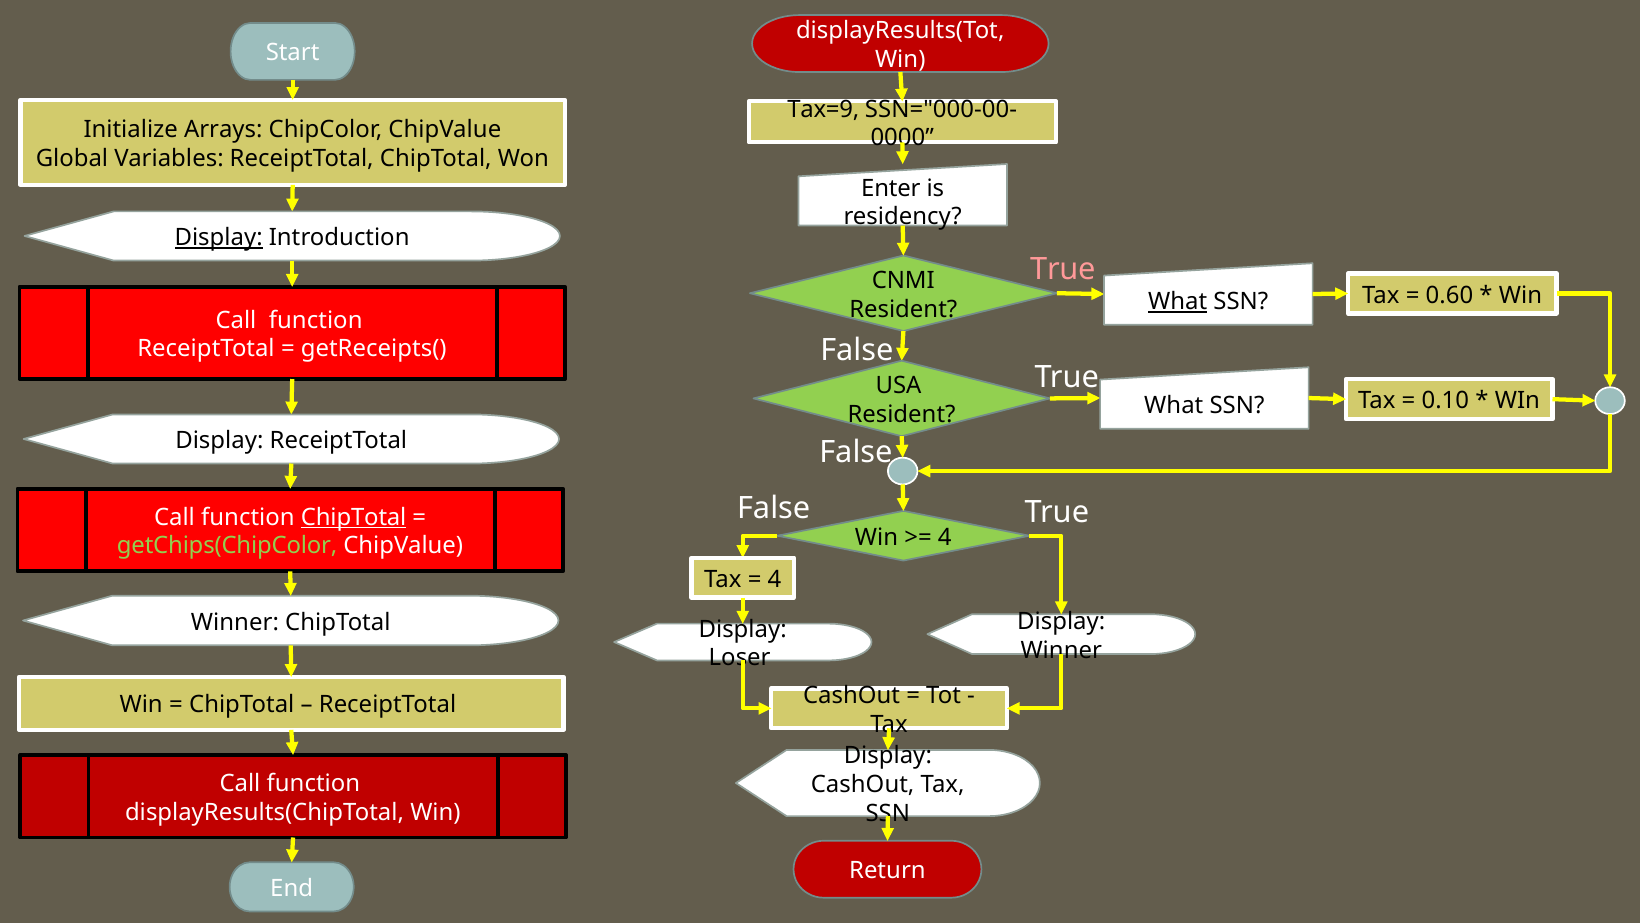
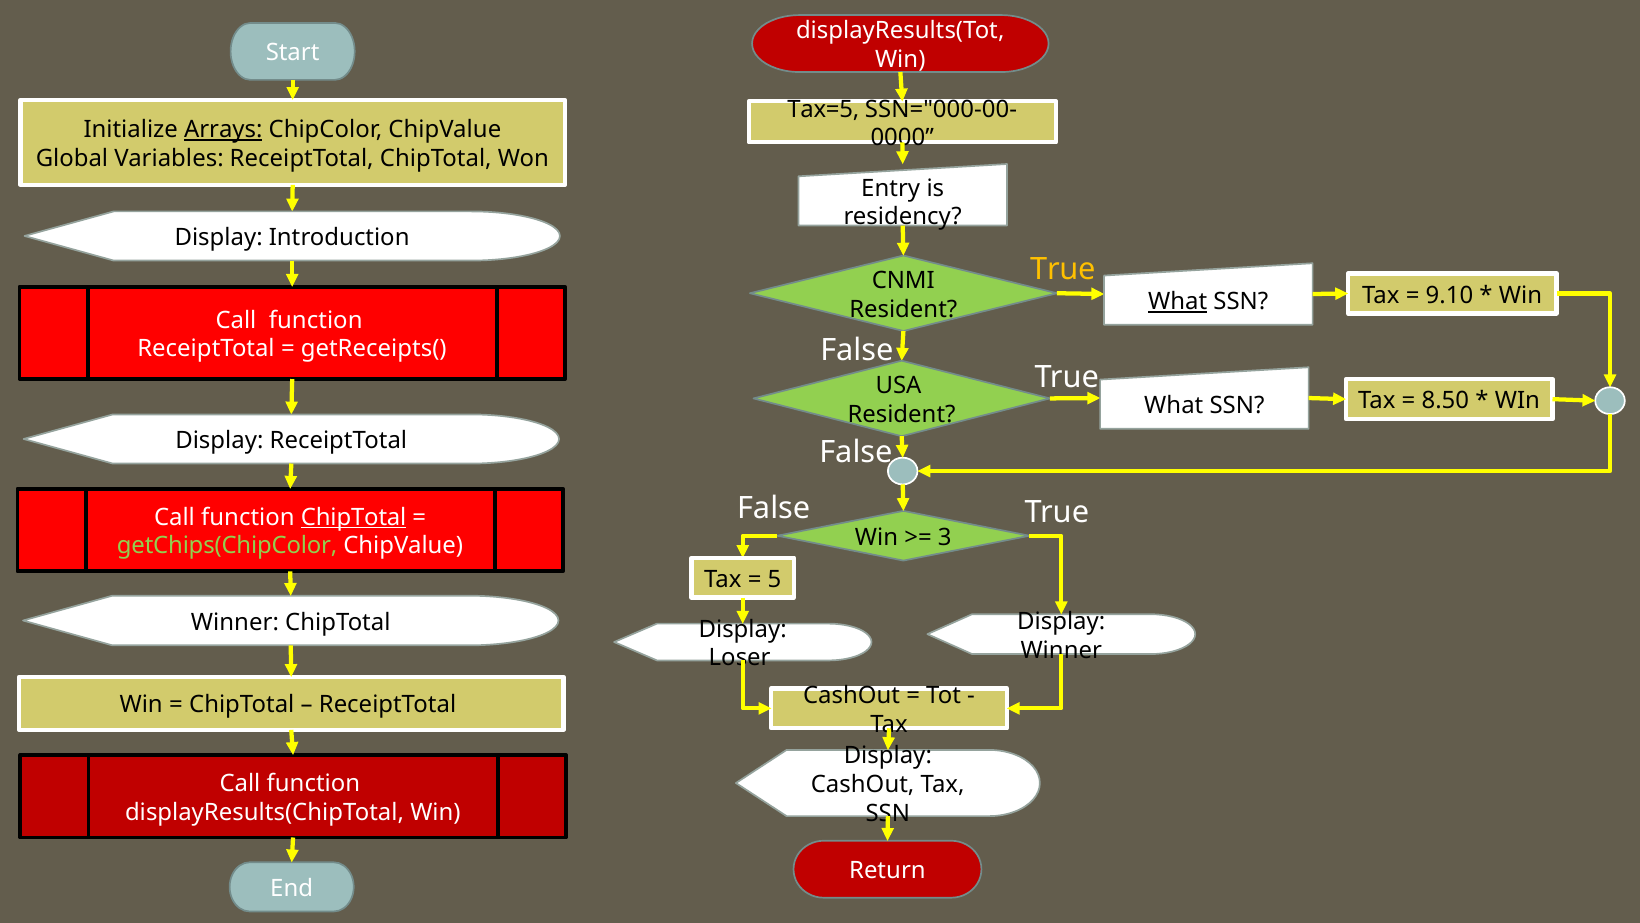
Tax=9: Tax=9 -> Tax=5
Arrays underline: none -> present
Enter: Enter -> Entry
Display at (219, 238) underline: present -> none
True at (1063, 269) colour: pink -> yellow
0.60: 0.60 -> 9.10
0.10: 0.10 -> 8.50
4 at (945, 537): 4 -> 3
4 at (774, 579): 4 -> 5
